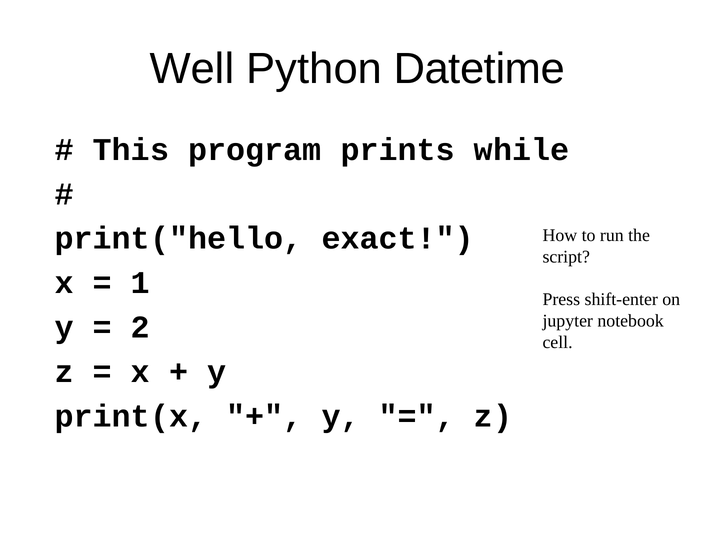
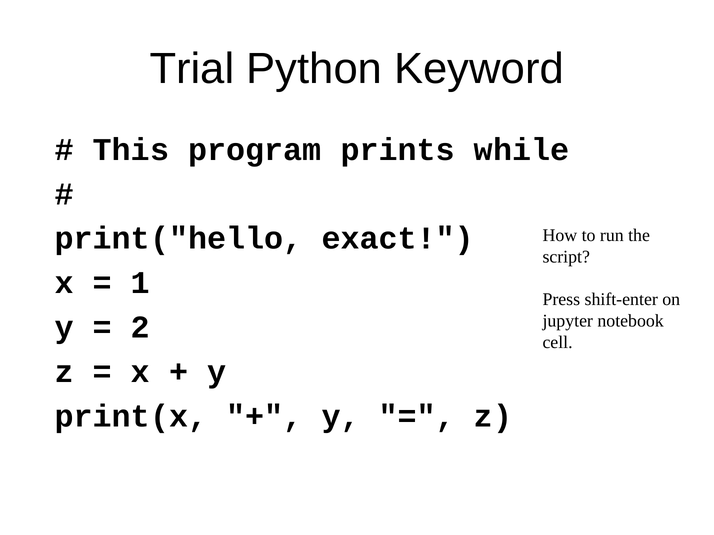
Well: Well -> Trial
Datetime: Datetime -> Keyword
